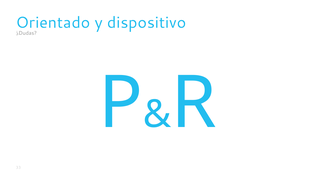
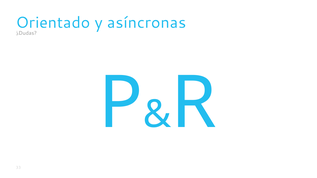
dispositivo: dispositivo -> asíncronas
